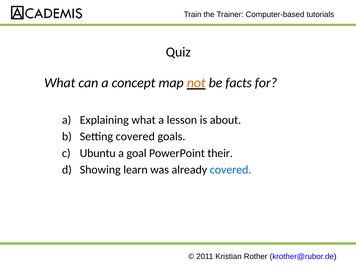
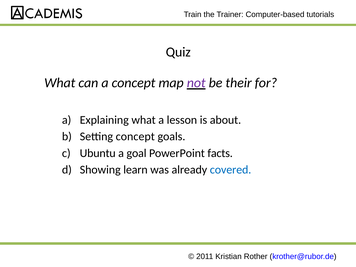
not colour: orange -> purple
facts: facts -> their
Setting covered: covered -> concept
their: their -> facts
